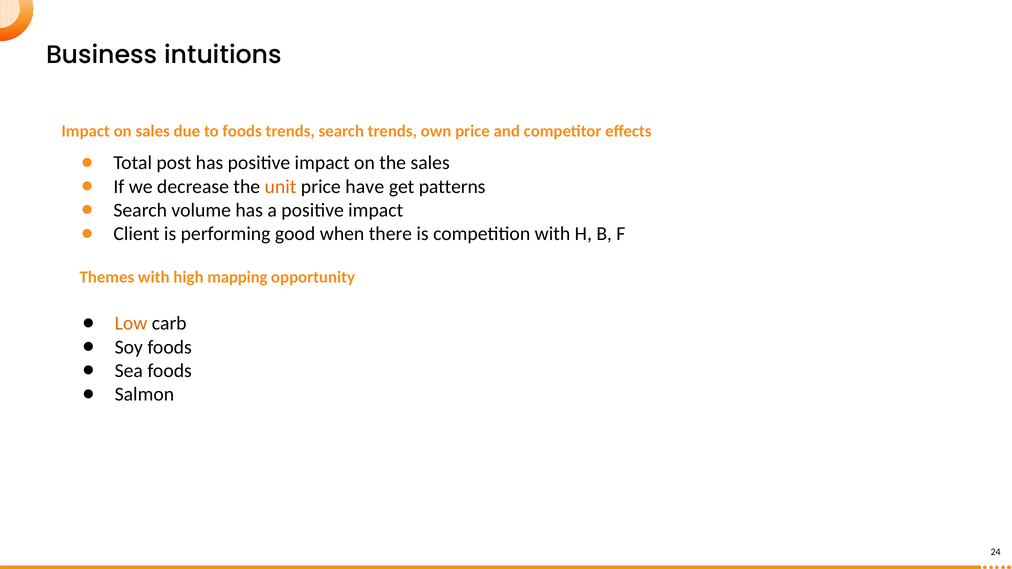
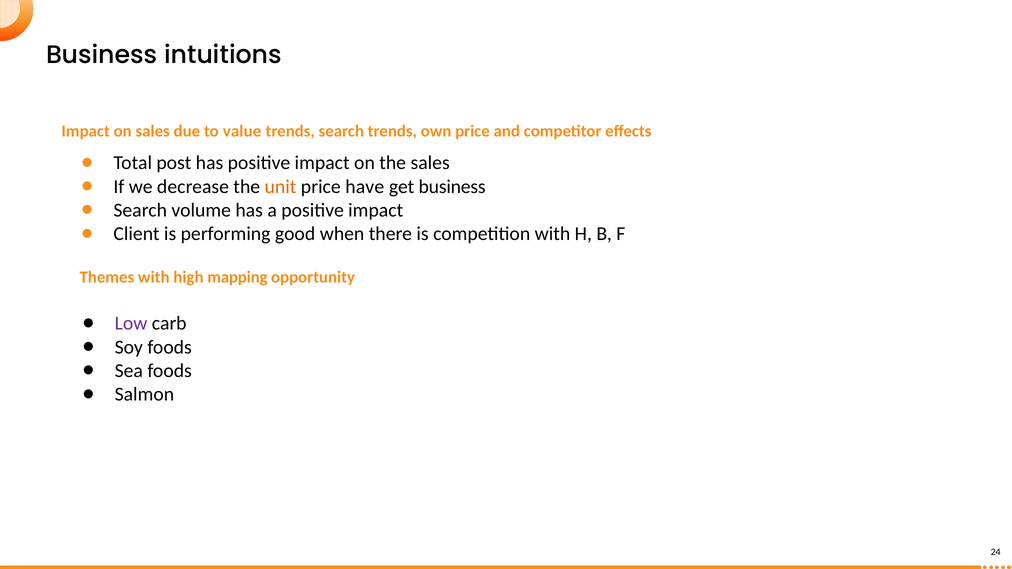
to foods: foods -> value
get patterns: patterns -> business
Low colour: orange -> purple
